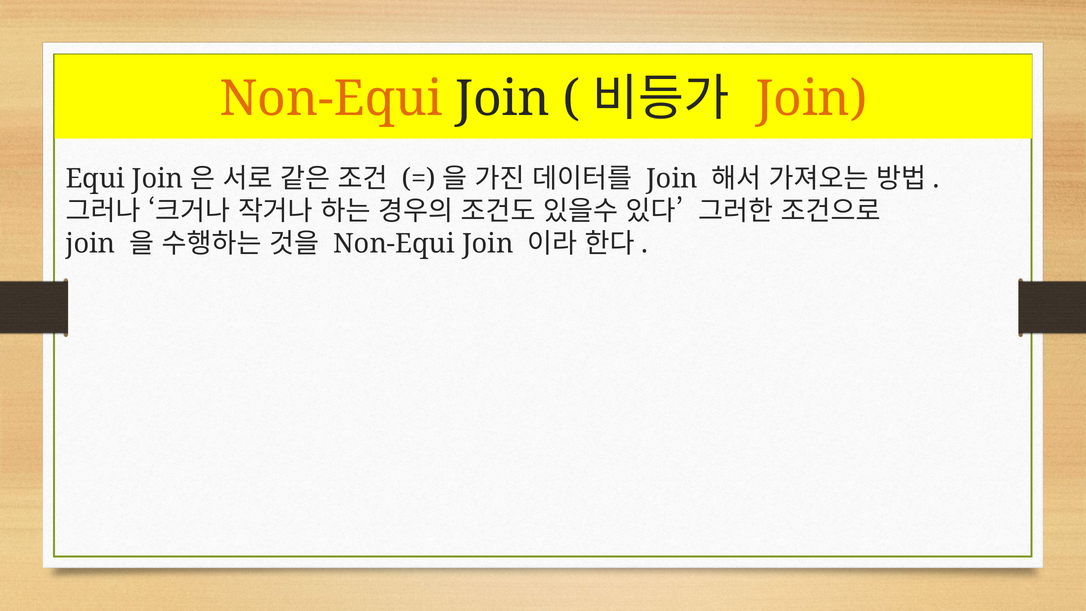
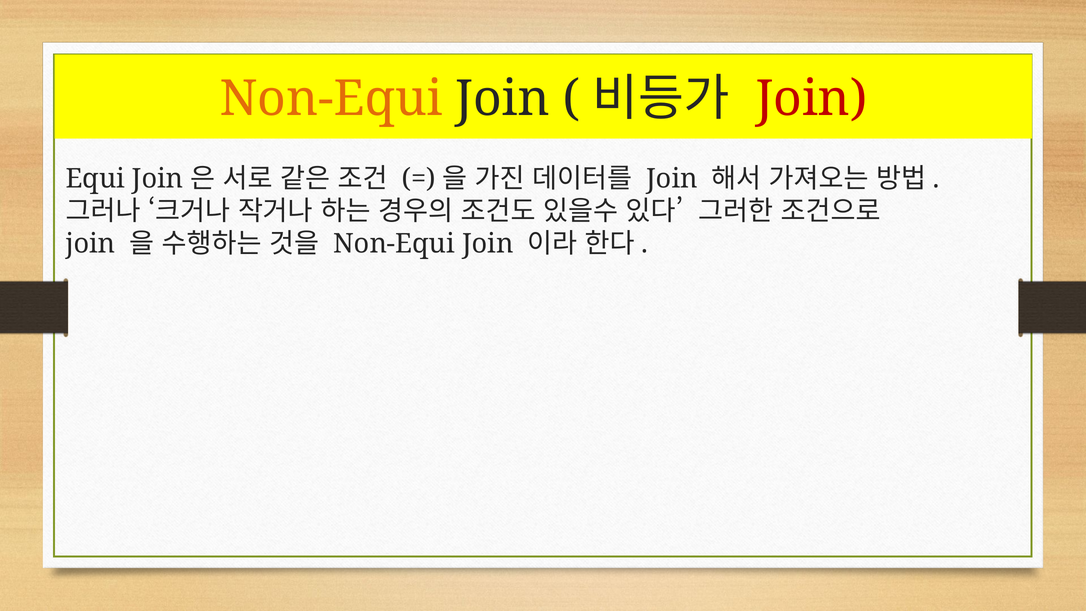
Join at (811, 99) colour: orange -> red
